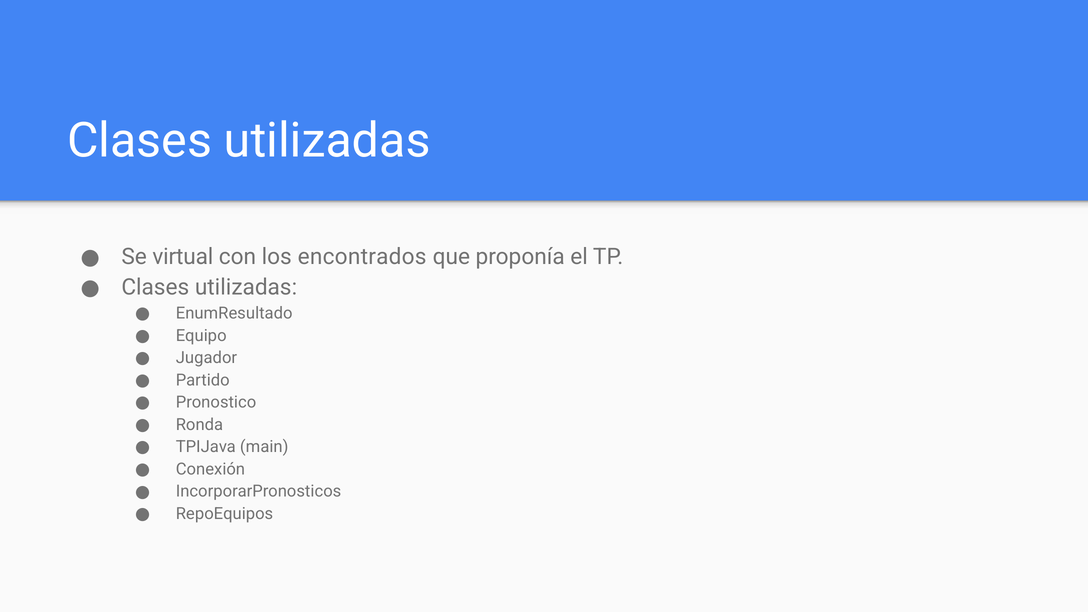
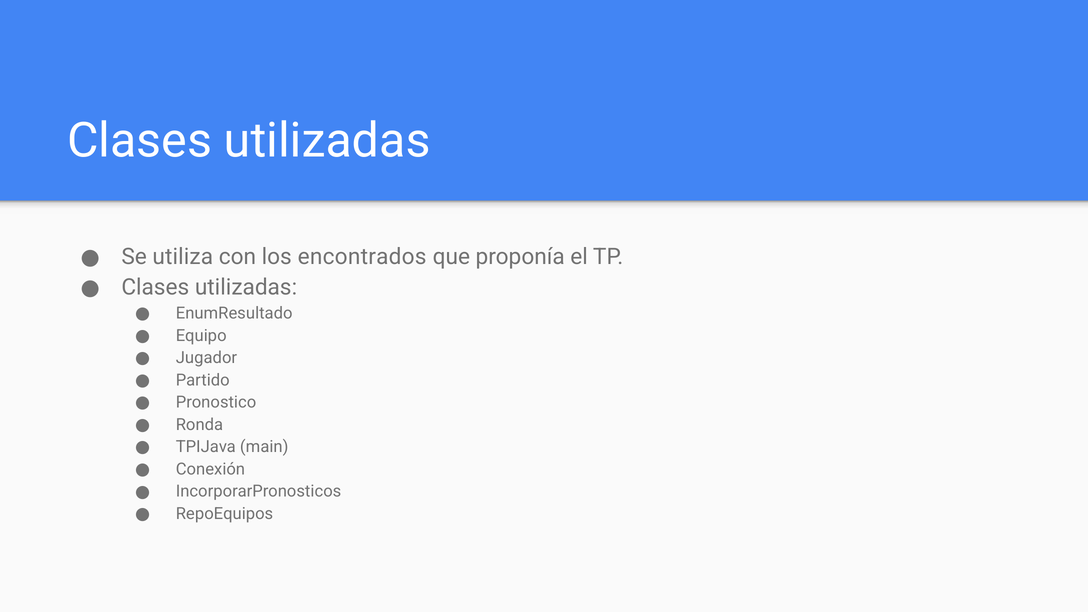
virtual: virtual -> utiliza
